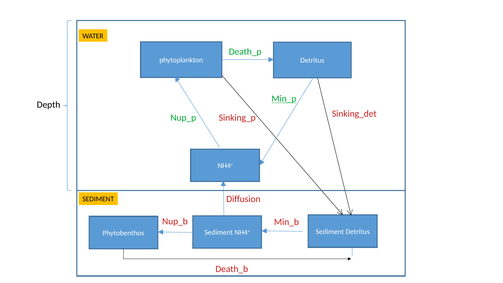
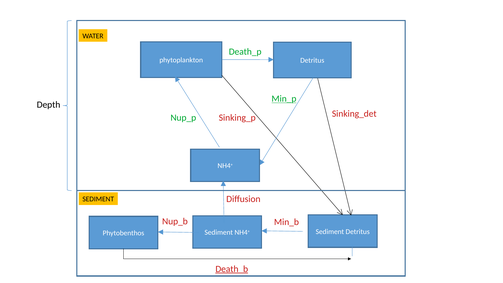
Death_b underline: none -> present
